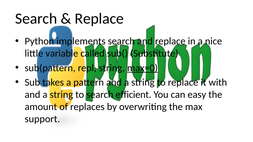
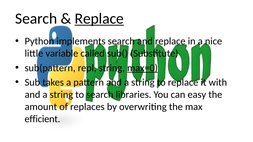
Replace at (99, 19) underline: none -> present
efficient: efficient -> libraries
support: support -> efficient
